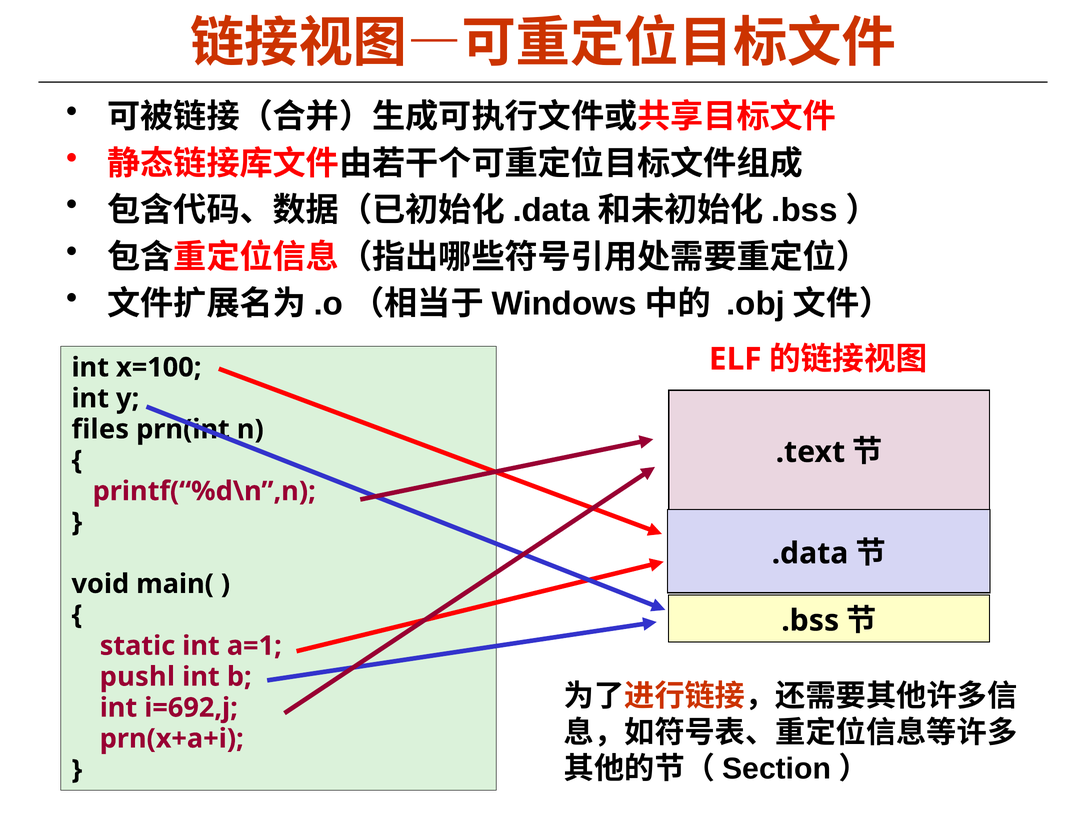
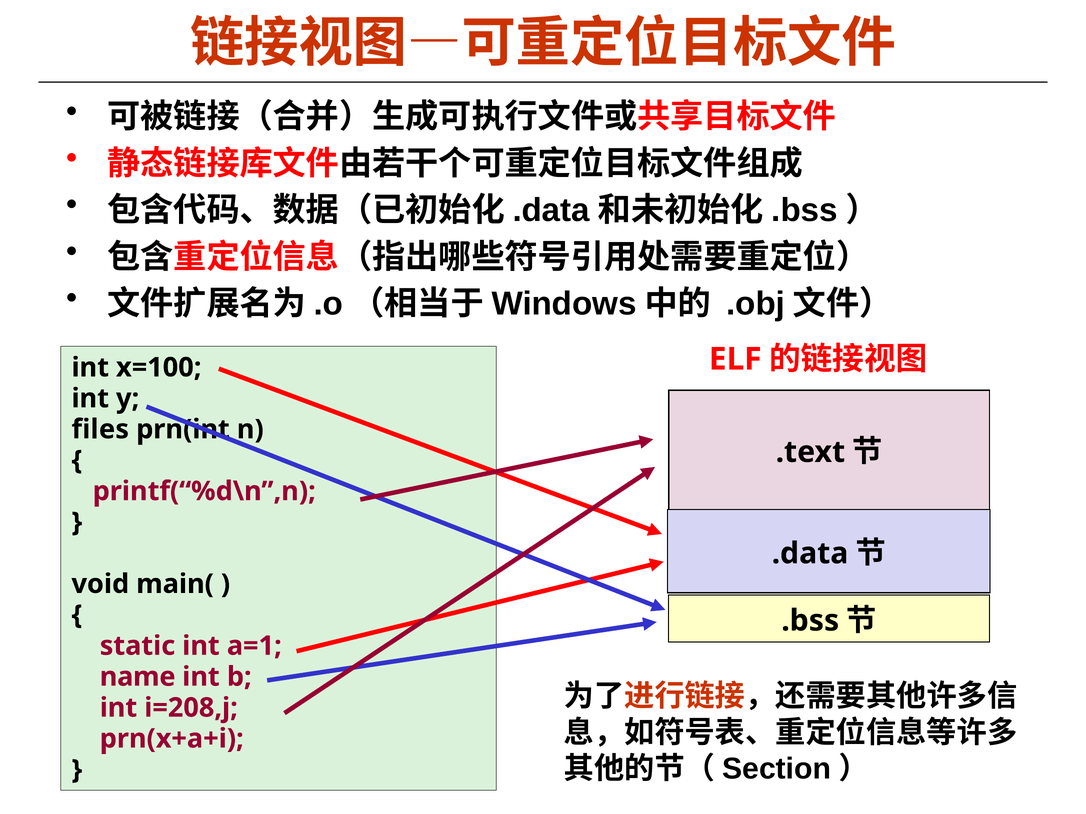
pushl: pushl -> name
i=692,j: i=692,j -> i=208,j
